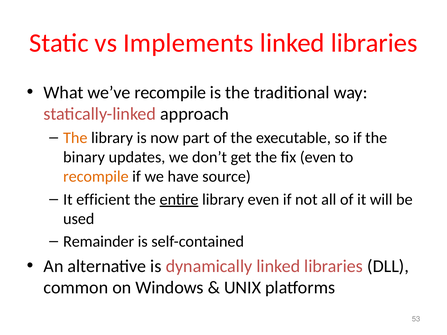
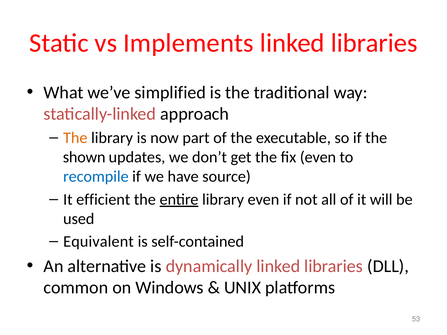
we’ve recompile: recompile -> simplified
binary: binary -> shown
recompile at (96, 177) colour: orange -> blue
Remainder: Remainder -> Equivalent
